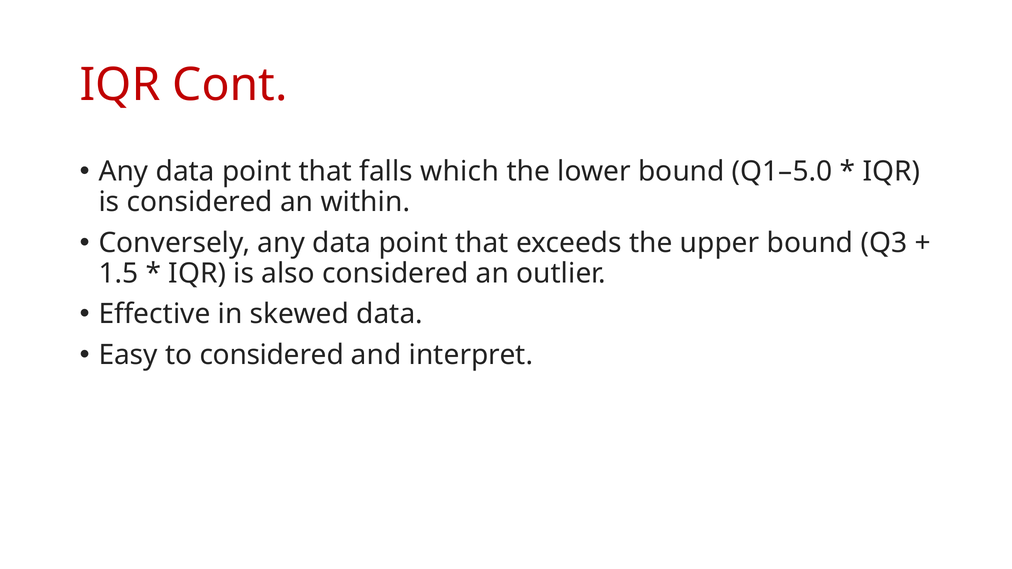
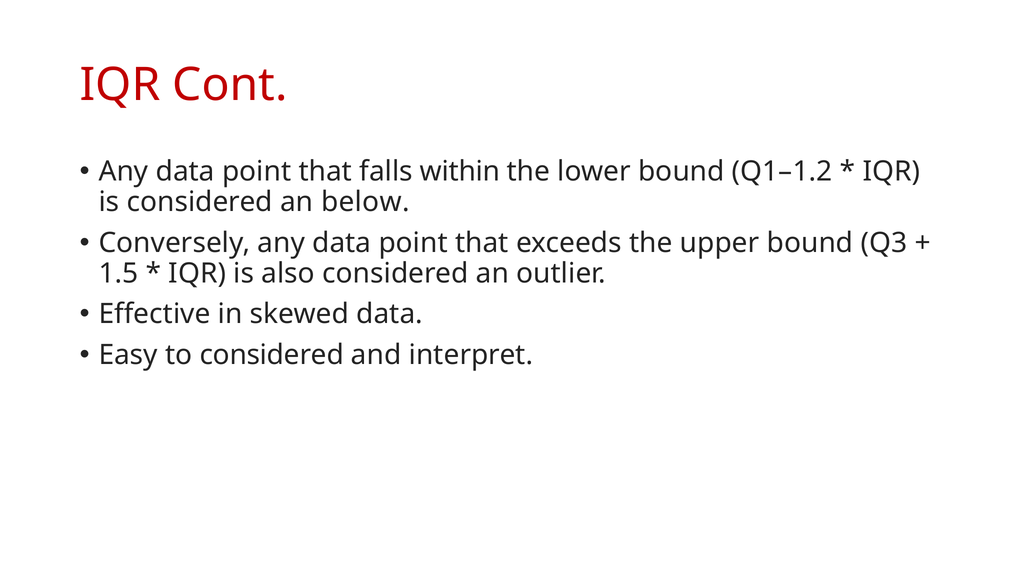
which: which -> within
Q1–5.0: Q1–5.0 -> Q1–1.2
within: within -> below
